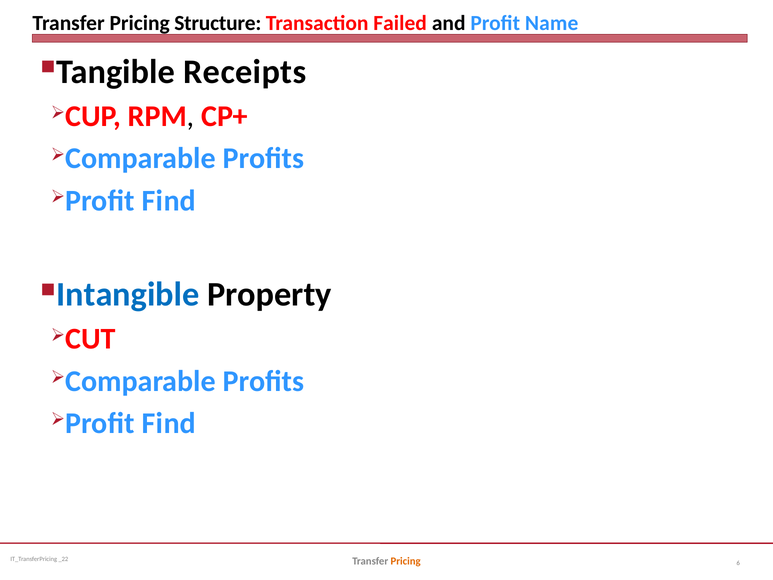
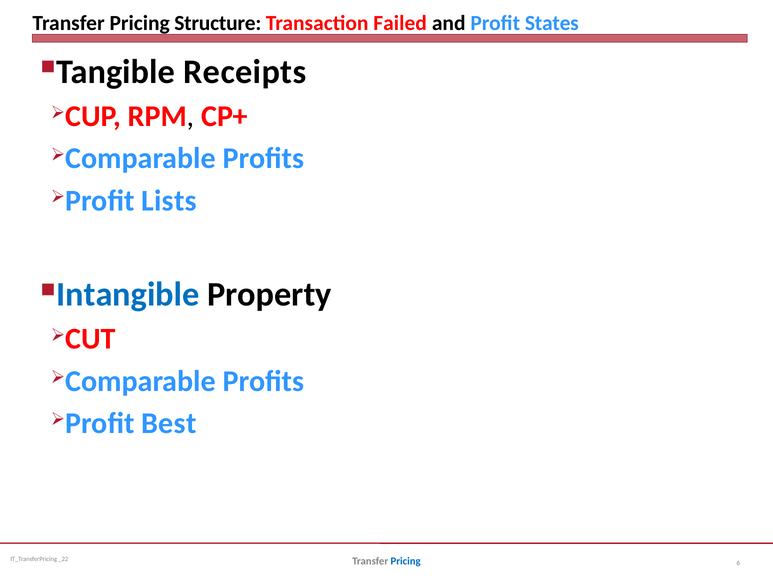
Name: Name -> States
Find at (169, 201): Find -> Lists
Find at (169, 423): Find -> Best
Pricing at (406, 561) colour: orange -> blue
